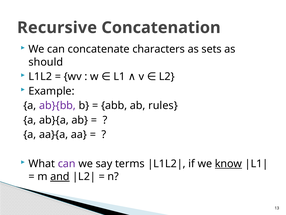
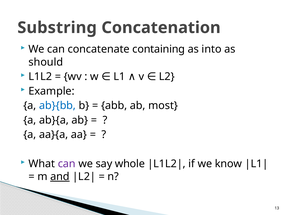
Recursive: Recursive -> Substring
characters: characters -> containing
sets: sets -> into
ab}{bb colour: purple -> blue
rules: rules -> most
terms: terms -> whole
know underline: present -> none
